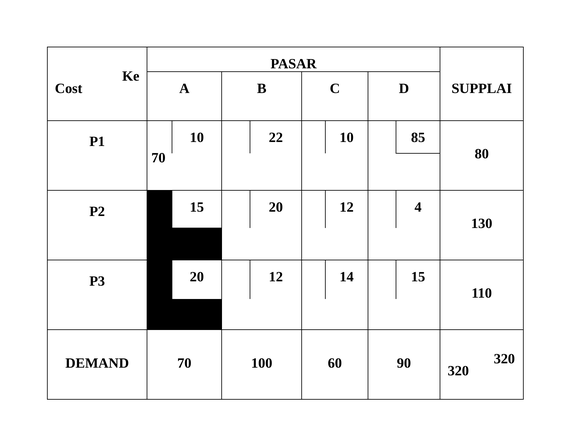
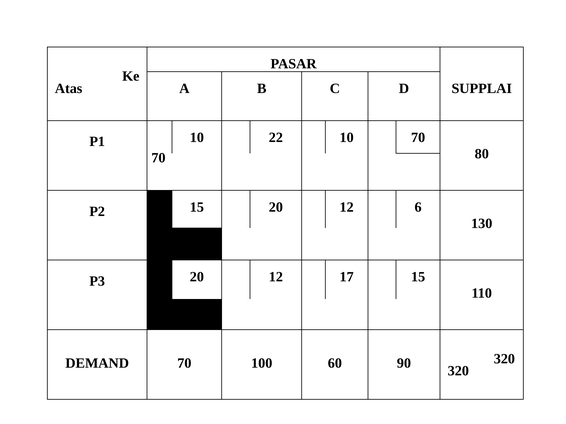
Cost: Cost -> Atas
10 85: 85 -> 70
4: 4 -> 6
14: 14 -> 17
